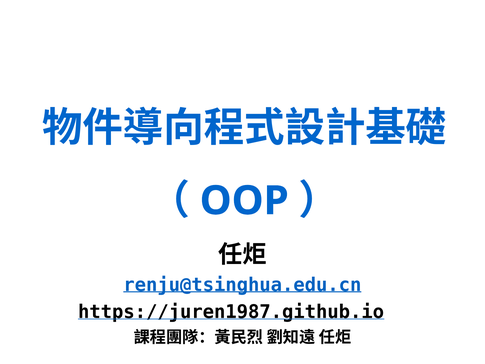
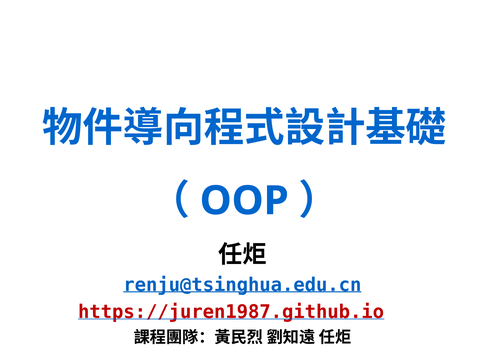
https://juren1987.github.io colour: black -> red
